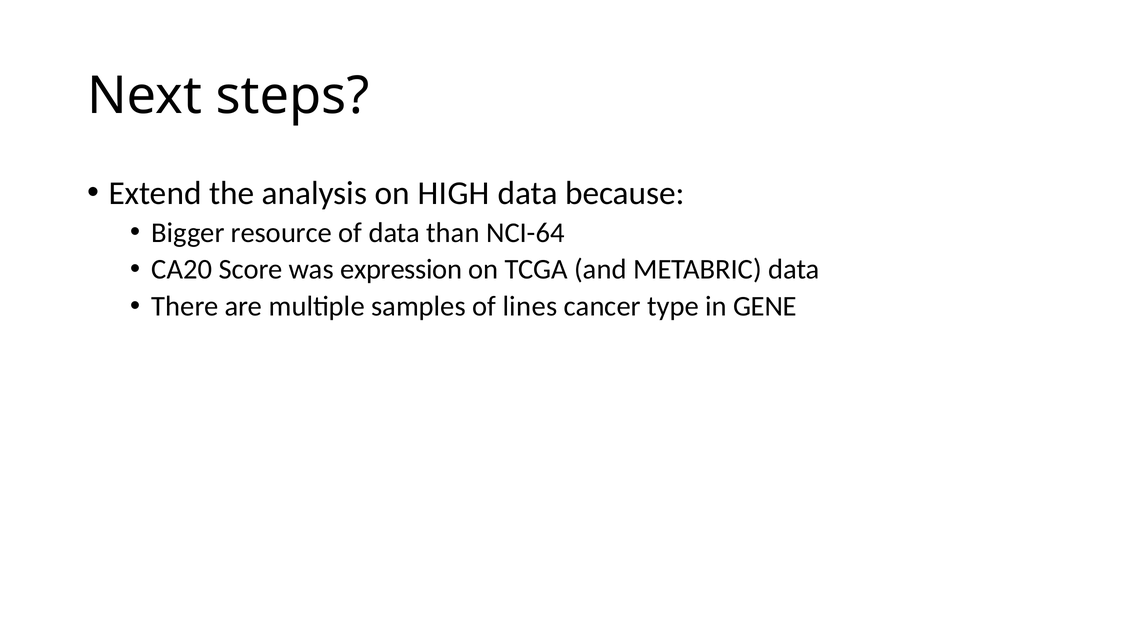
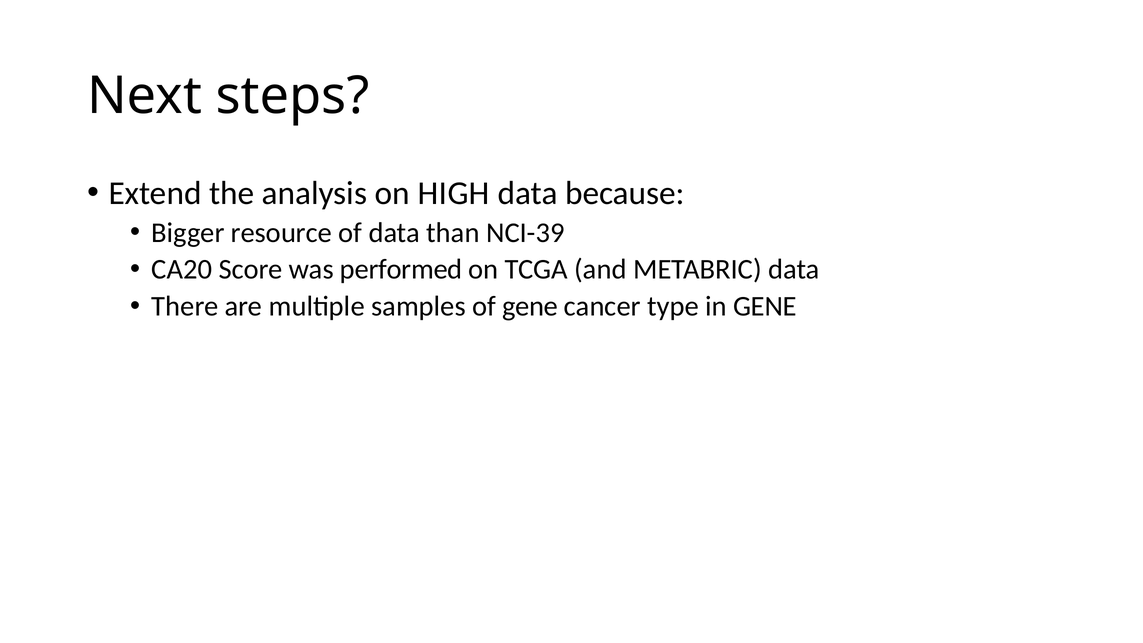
NCI-64: NCI-64 -> NCI-39
expression: expression -> performed
of lines: lines -> gene
